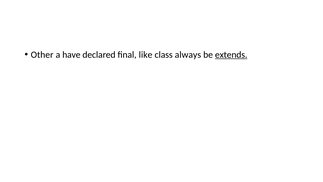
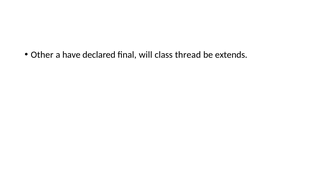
like: like -> will
always: always -> thread
extends underline: present -> none
